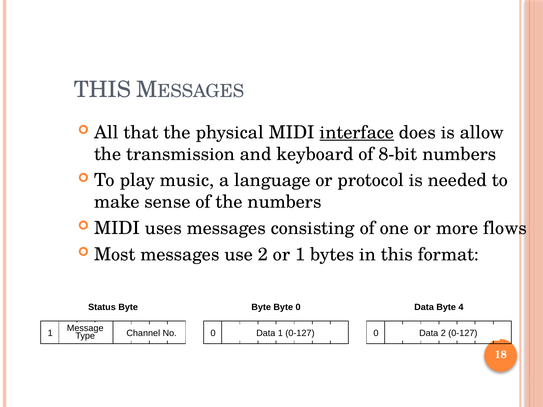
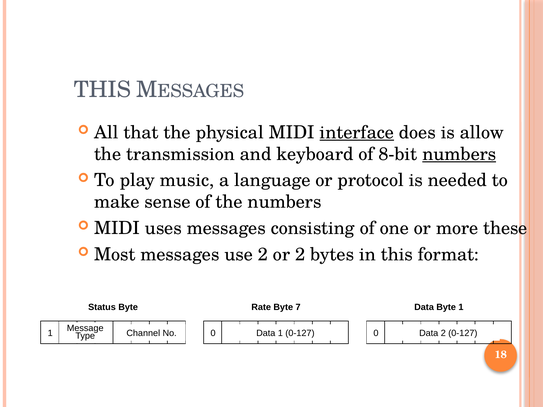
numbers at (459, 154) underline: none -> present
flows: flows -> these
or 1: 1 -> 2
Status Byte Byte: Byte -> Rate
Byte 0: 0 -> 7
Byte 4: 4 -> 1
